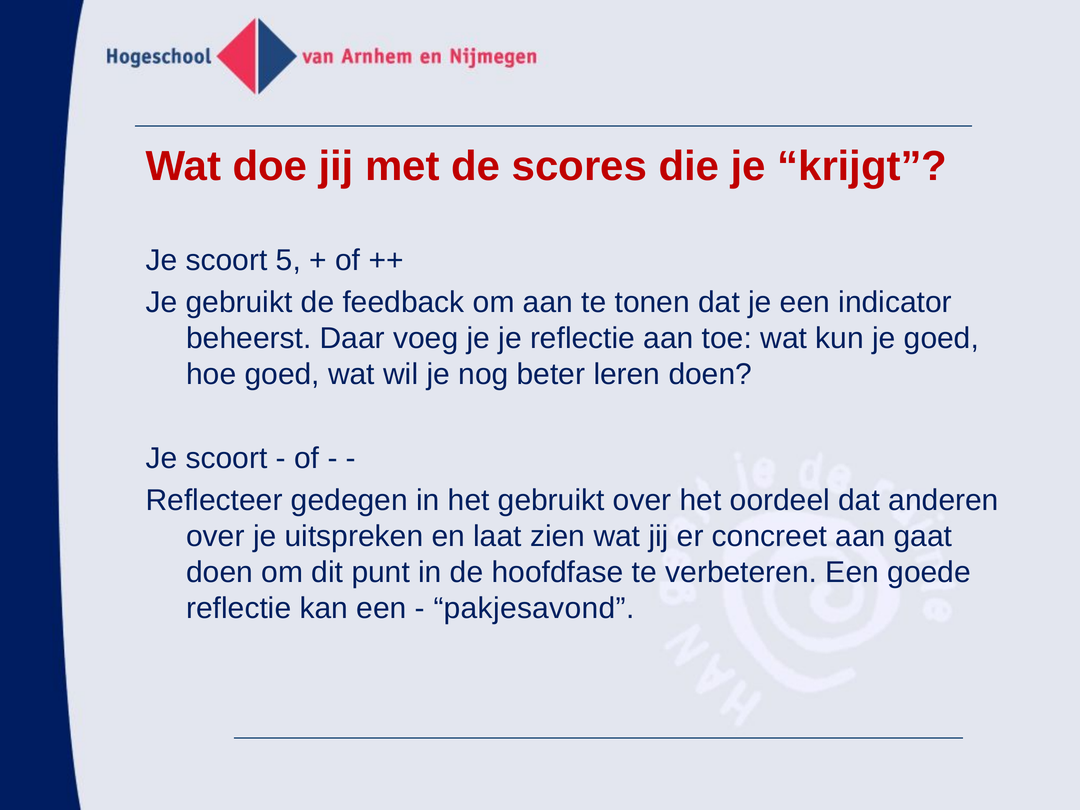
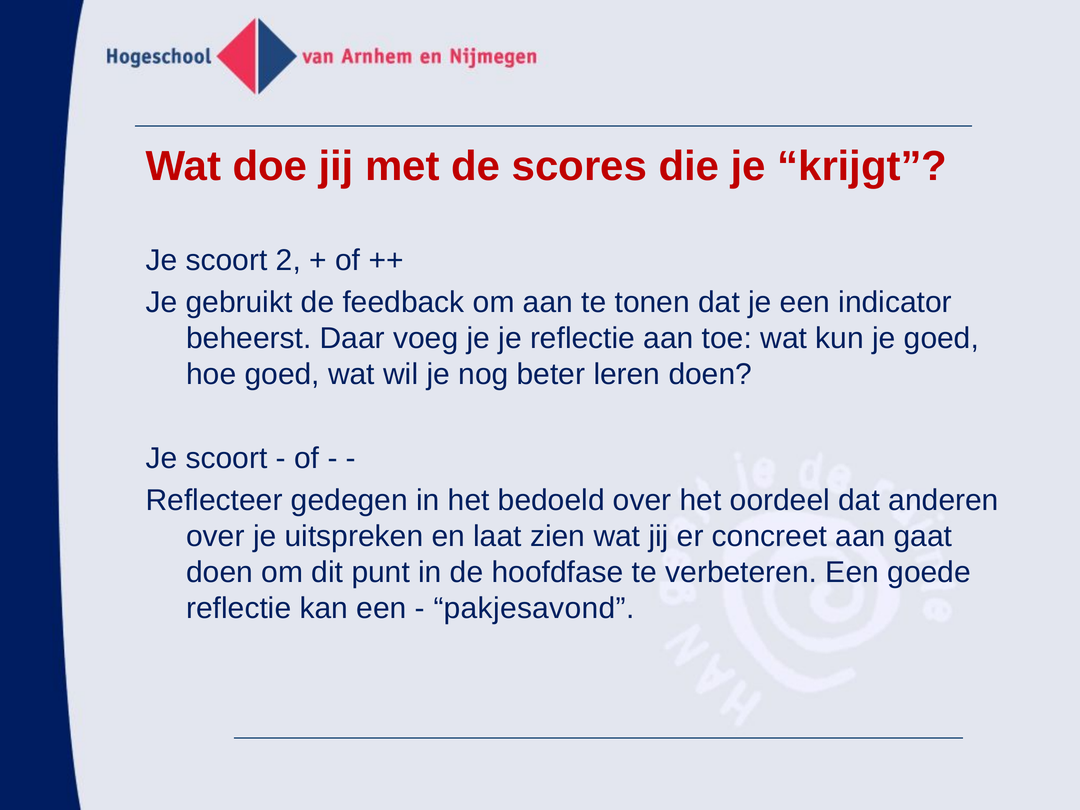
5: 5 -> 2
het gebruikt: gebruikt -> bedoeld
